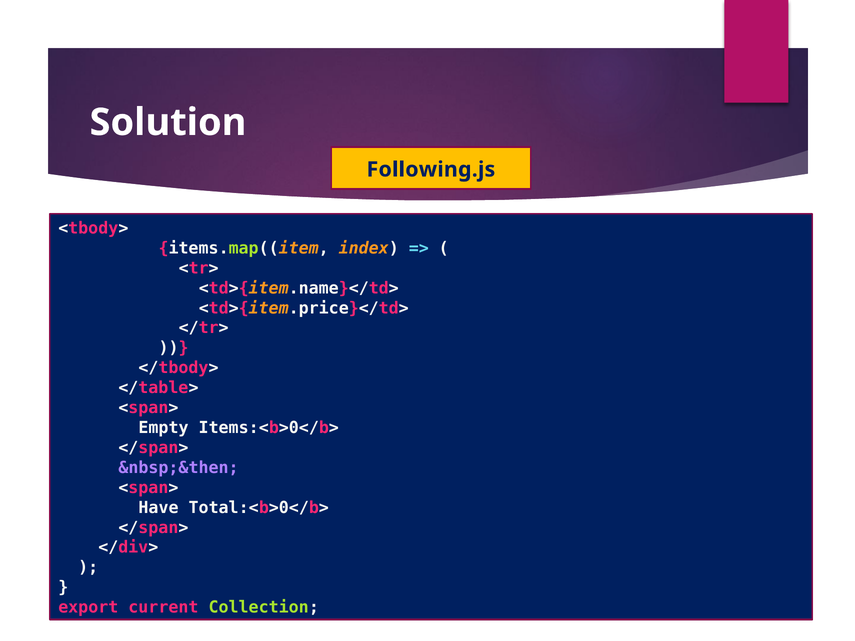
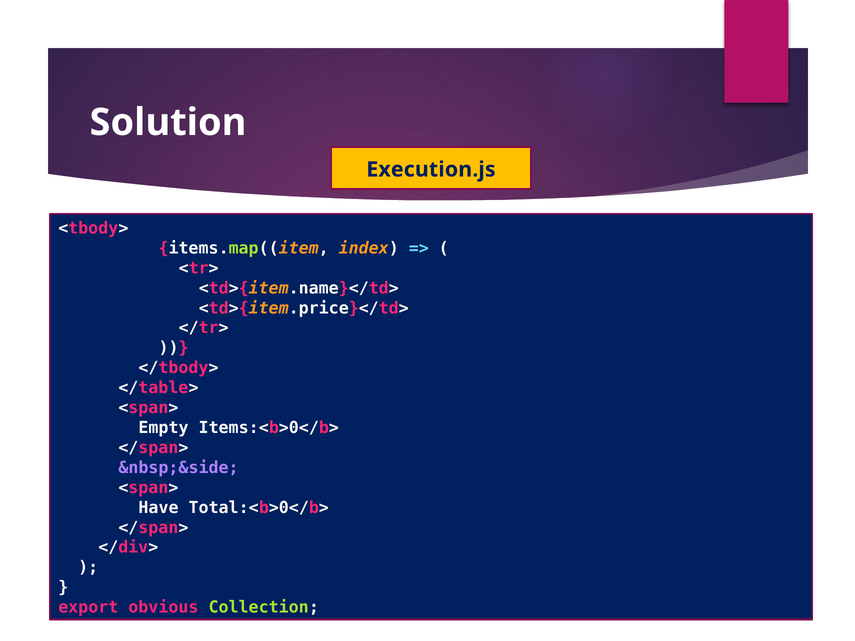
Following.js: Following.js -> Execution.js
&nbsp;&then: &nbsp;&then -> &nbsp;&side
current: current -> obvious
